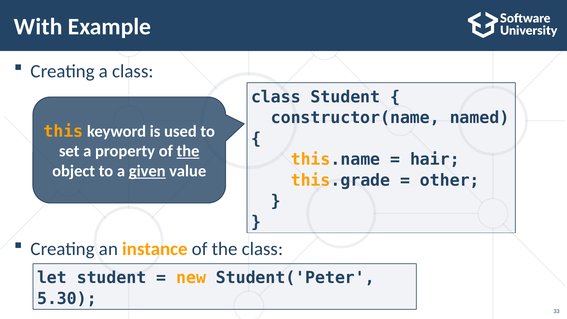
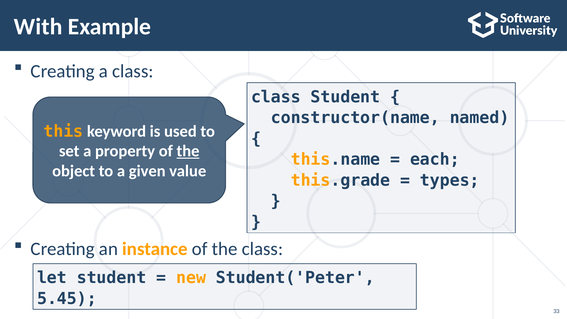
hair: hair -> each
given underline: present -> none
other: other -> types
5.30: 5.30 -> 5.45
